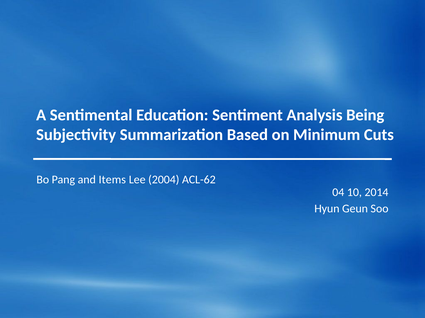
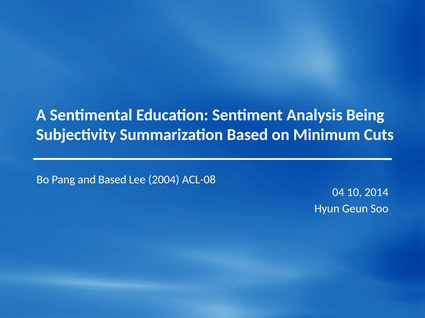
and Items: Items -> Based
ACL-62: ACL-62 -> ACL-08
